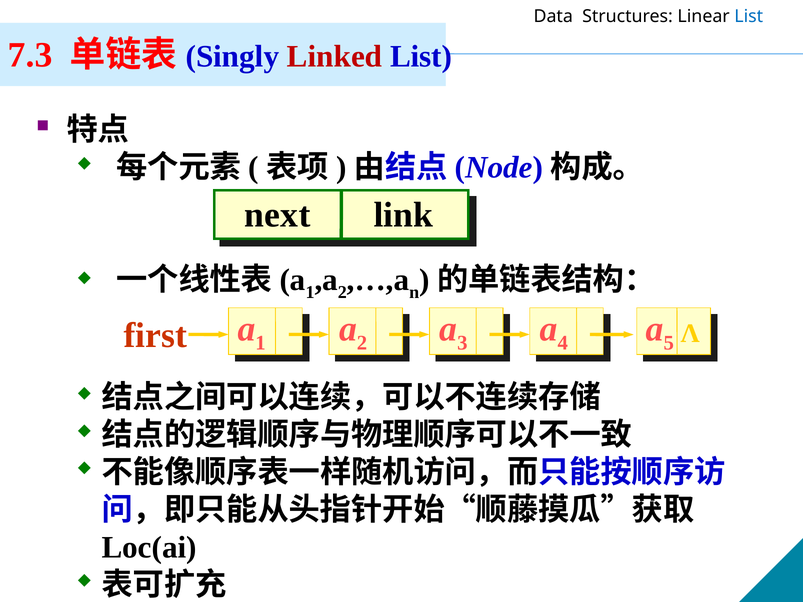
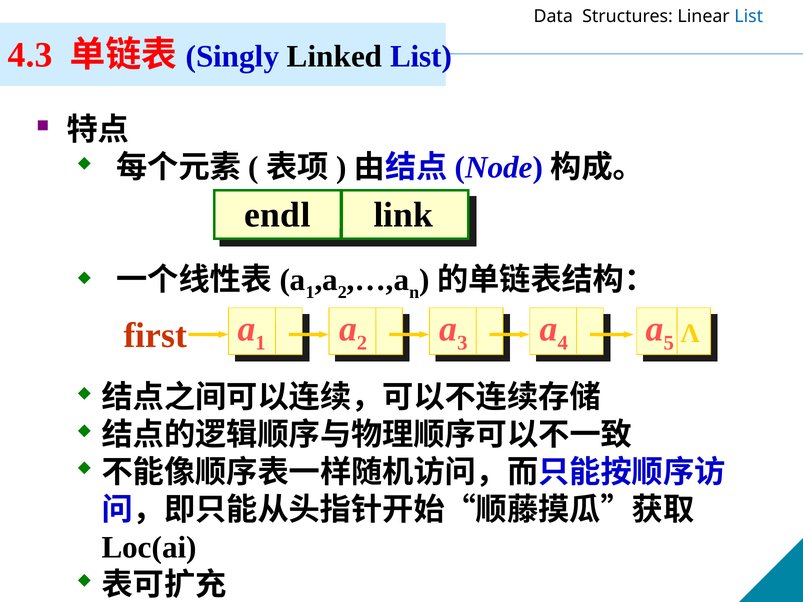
7.3: 7.3 -> 4.3
Linked colour: red -> black
next: next -> endl
